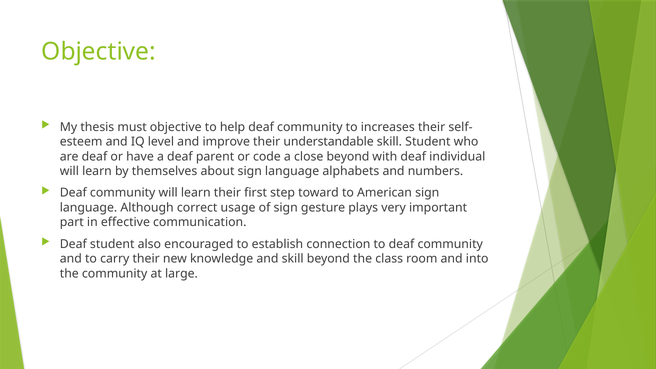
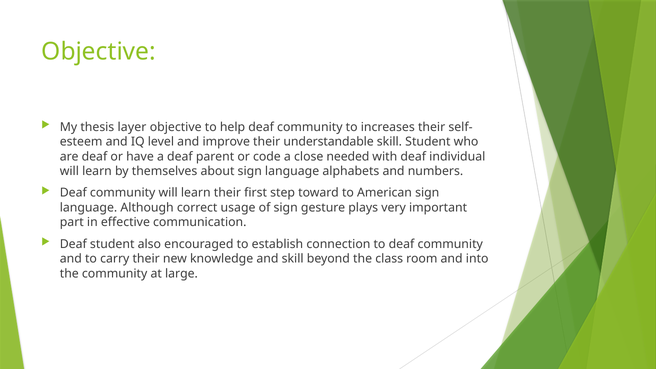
must: must -> layer
close beyond: beyond -> needed
